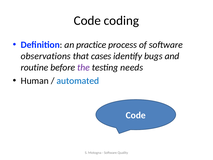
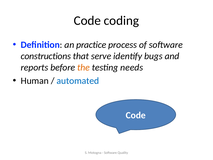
observations: observations -> constructions
cases: cases -> serve
routine: routine -> reports
the colour: purple -> orange
